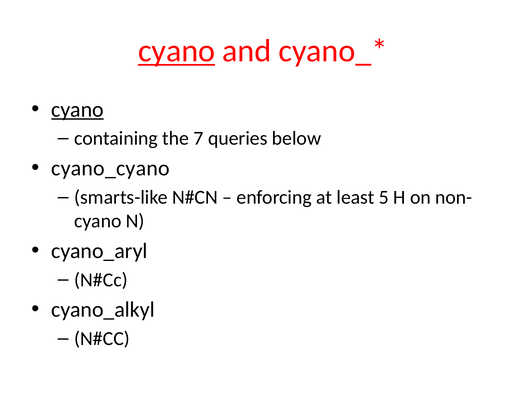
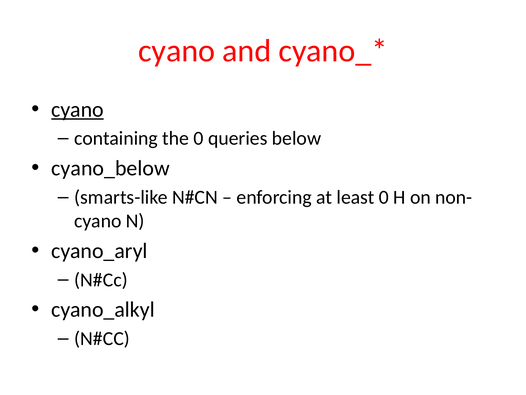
cyano at (177, 51) underline: present -> none
the 7: 7 -> 0
cyano_cyano: cyano_cyano -> cyano_below
least 5: 5 -> 0
